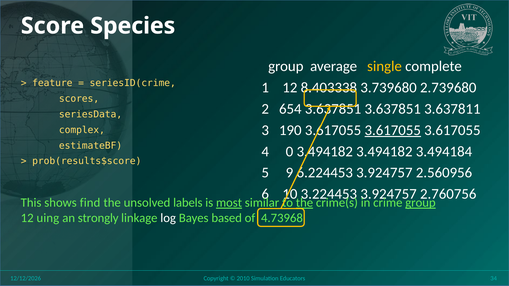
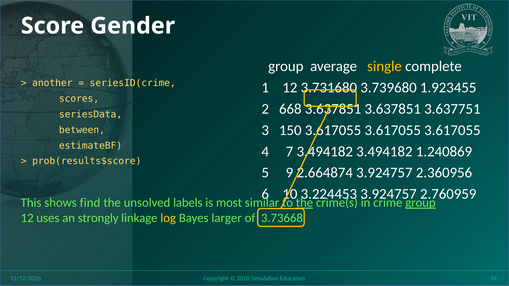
Species: Species -> Gender
feature: feature -> another
8.403338: 8.403338 -> 3.731680
2.739680: 2.739680 -> 1.923455
654: 654 -> 668
3.637811: 3.637811 -> 3.637751
190: 190 -> 150
3.617055 at (393, 130) underline: present -> none
complex: complex -> between
0: 0 -> 7
3.494184: 3.494184 -> 1.240869
6.224453: 6.224453 -> 2.664874
2.560956: 2.560956 -> 2.360956
2.760756: 2.760756 -> 2.760959
most underline: present -> none
uing: uing -> uses
log colour: white -> yellow
based: based -> larger
4.73968: 4.73968 -> 3.73668
